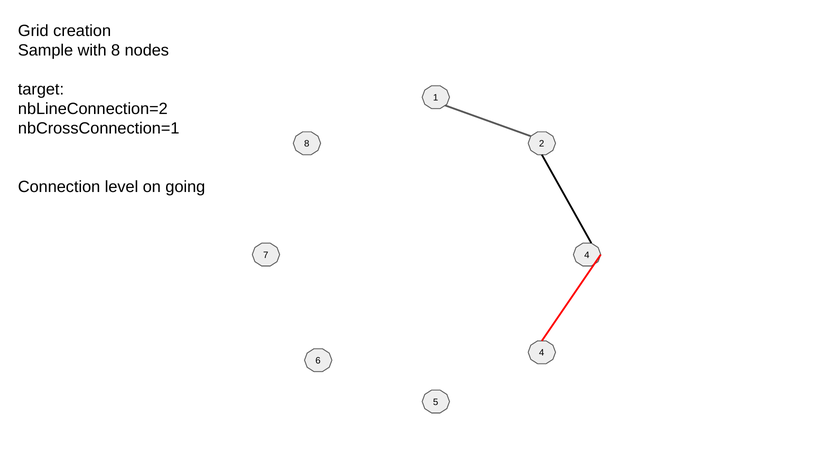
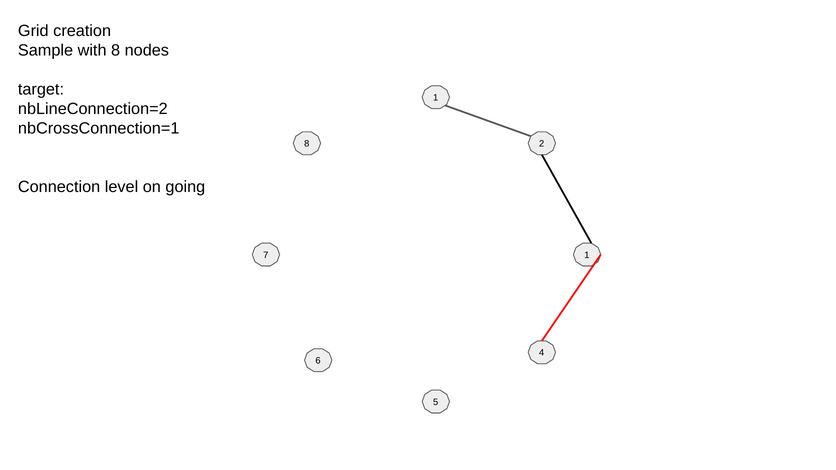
7 4: 4 -> 1
